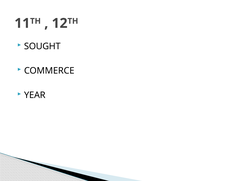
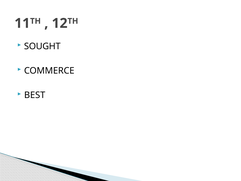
YEAR: YEAR -> BEST
